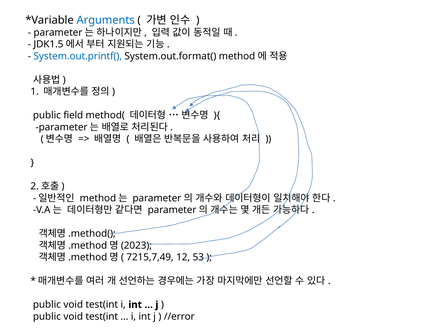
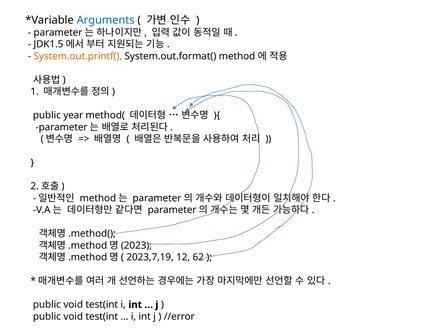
System.out.printf( colour: blue -> orange
field: field -> year
7215,7,49: 7215,7,49 -> 2023,7,19
53: 53 -> 62
